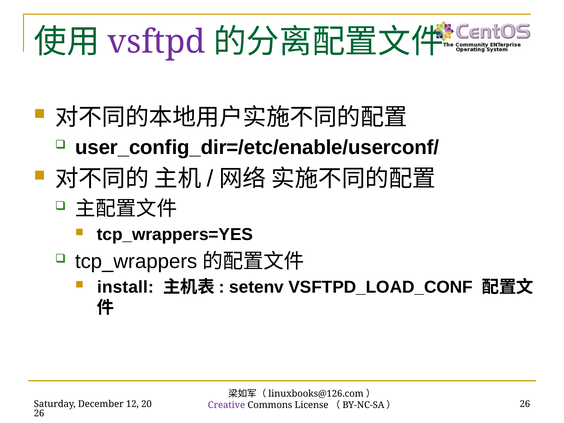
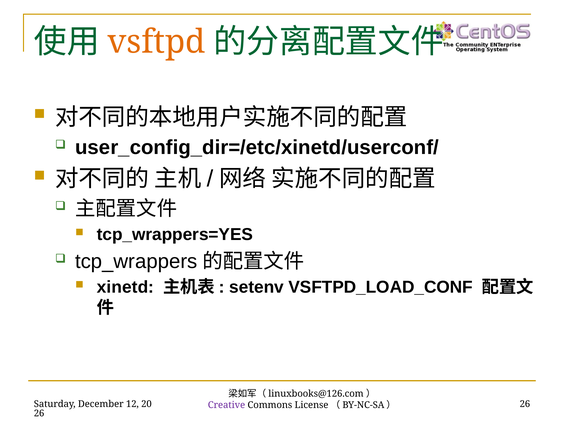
vsftpd colour: purple -> orange
user_config_dir=/etc/enable/userconf/: user_config_dir=/etc/enable/userconf/ -> user_config_dir=/etc/xinetd/userconf/
install: install -> xinetd
